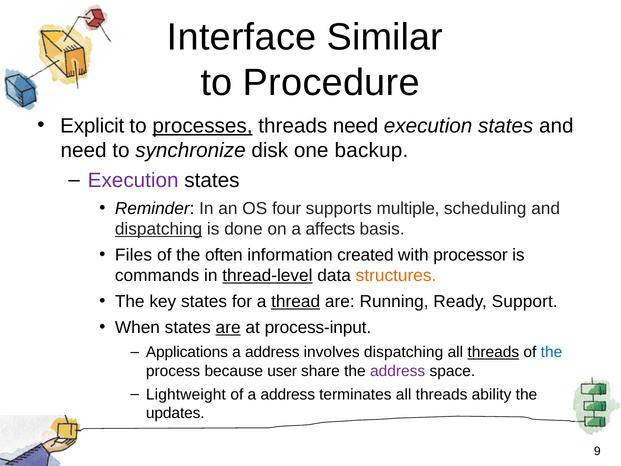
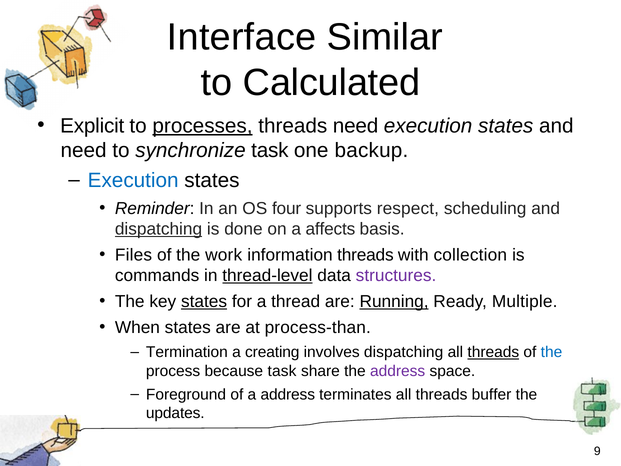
Procedure: Procedure -> Calculated
synchronize disk: disk -> task
Execution at (133, 181) colour: purple -> blue
multiple: multiple -> respect
often: often -> work
information created: created -> threads
processor: processor -> collection
structures colour: orange -> purple
states at (204, 301) underline: none -> present
thread underline: present -> none
Running underline: none -> present
Support: Support -> Multiple
are at (228, 327) underline: present -> none
process-input: process-input -> process-than
Applications: Applications -> Termination
address at (272, 352): address -> creating
because user: user -> task
Lightweight: Lightweight -> Foreground
ability: ability -> buffer
